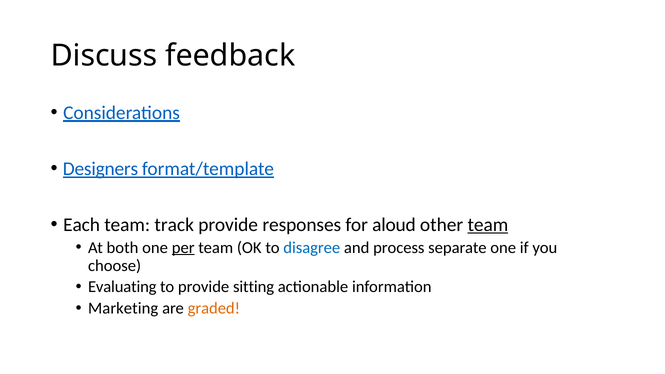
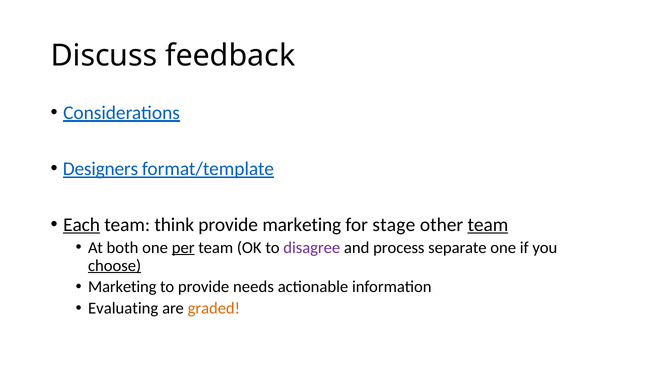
Each underline: none -> present
track: track -> think
provide responses: responses -> marketing
aloud: aloud -> stage
disagree colour: blue -> purple
choose underline: none -> present
Evaluating at (122, 287): Evaluating -> Marketing
sitting: sitting -> needs
Marketing: Marketing -> Evaluating
